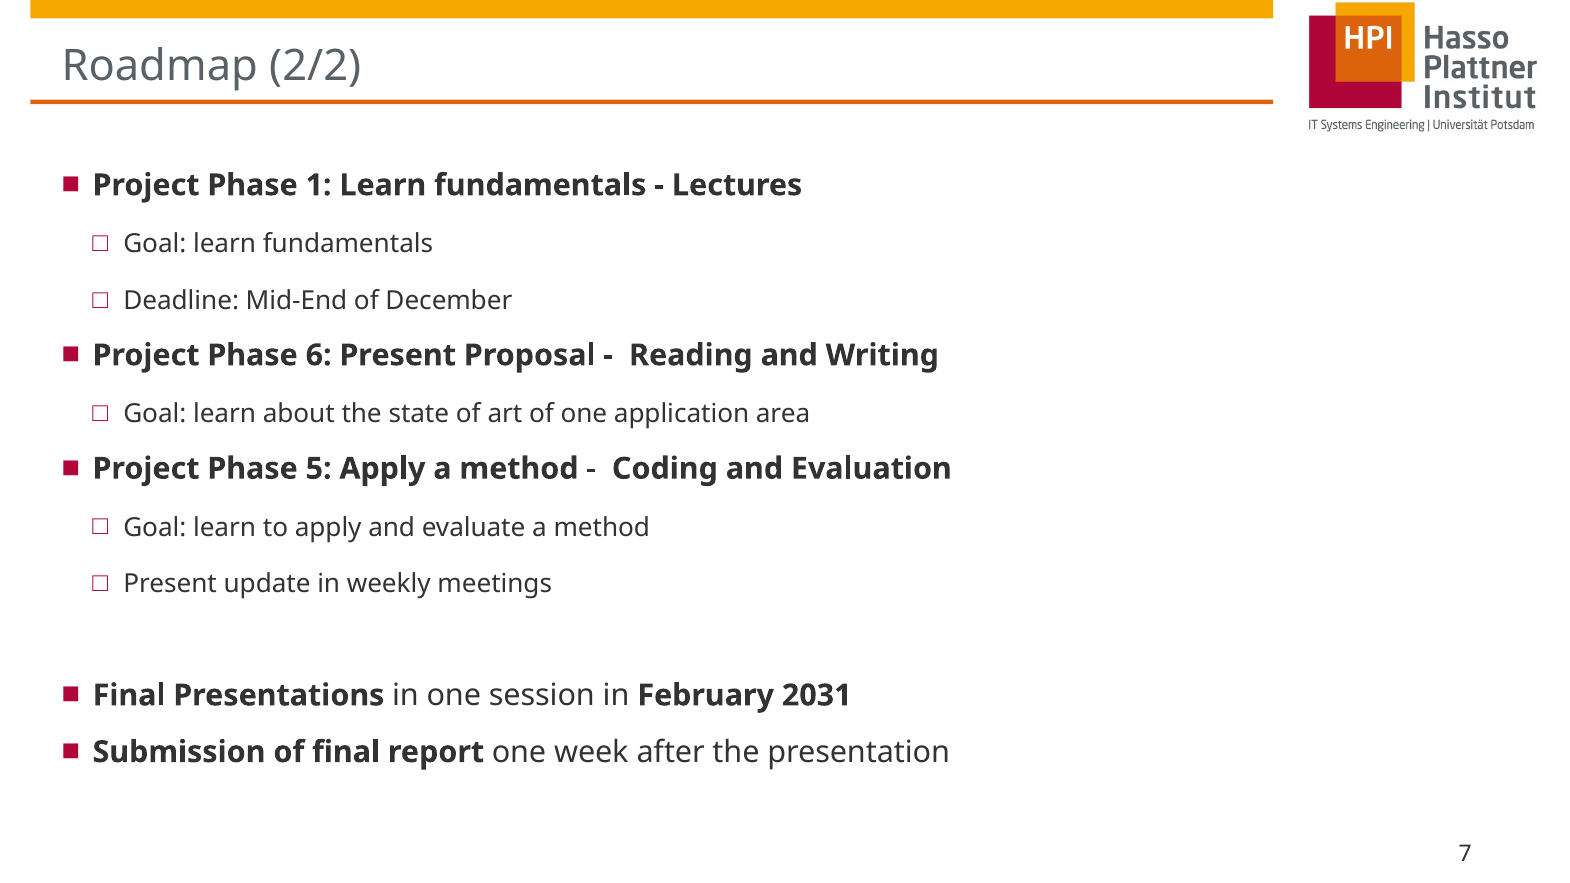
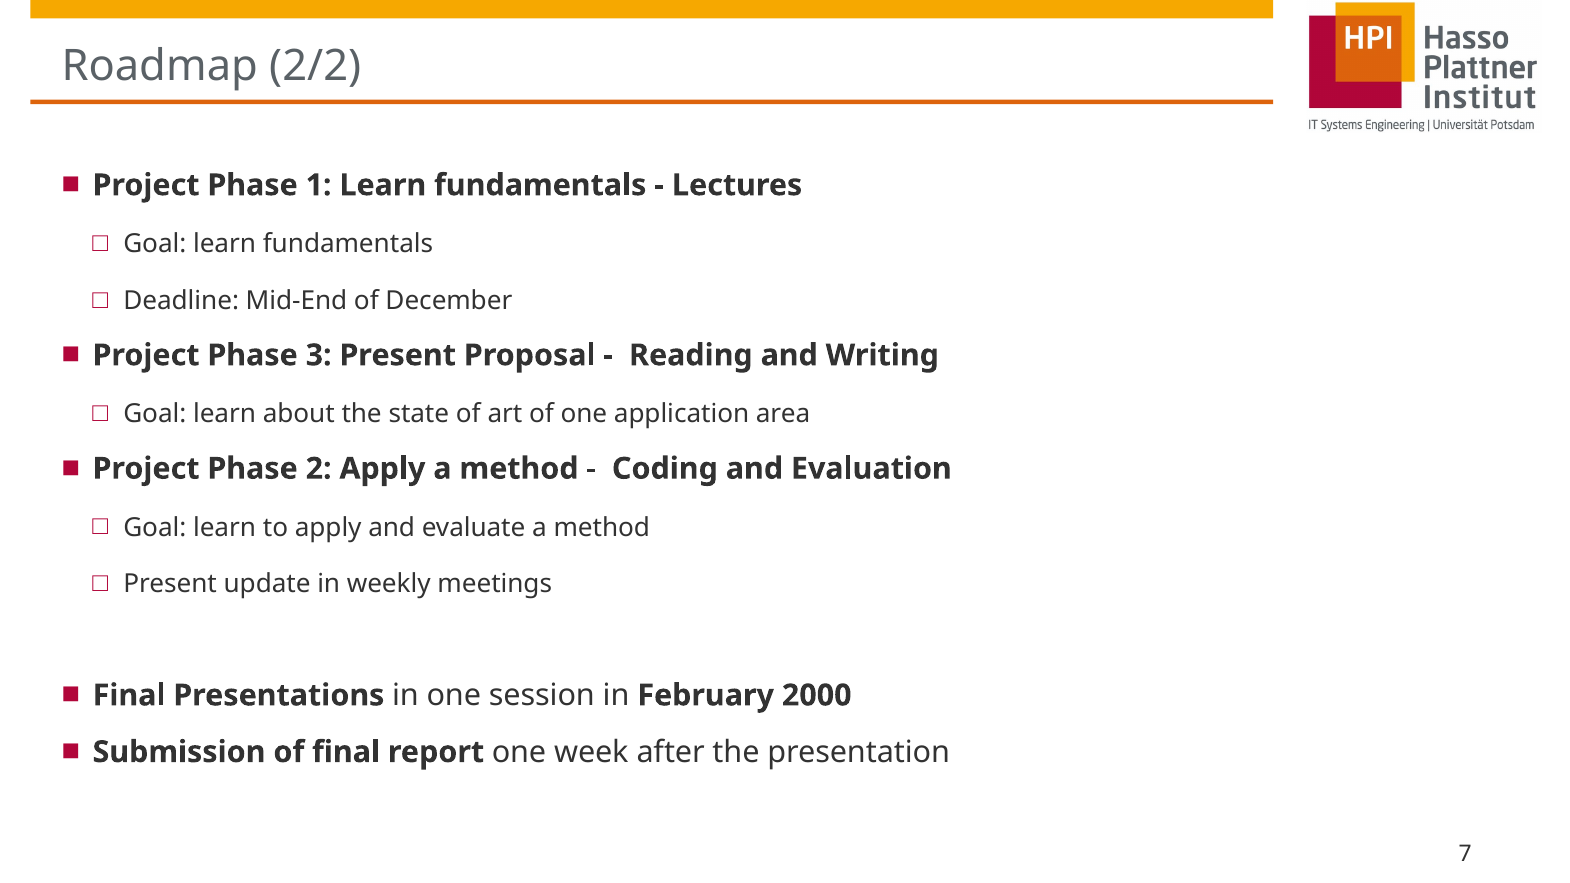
6: 6 -> 3
5: 5 -> 2
2031: 2031 -> 2000
